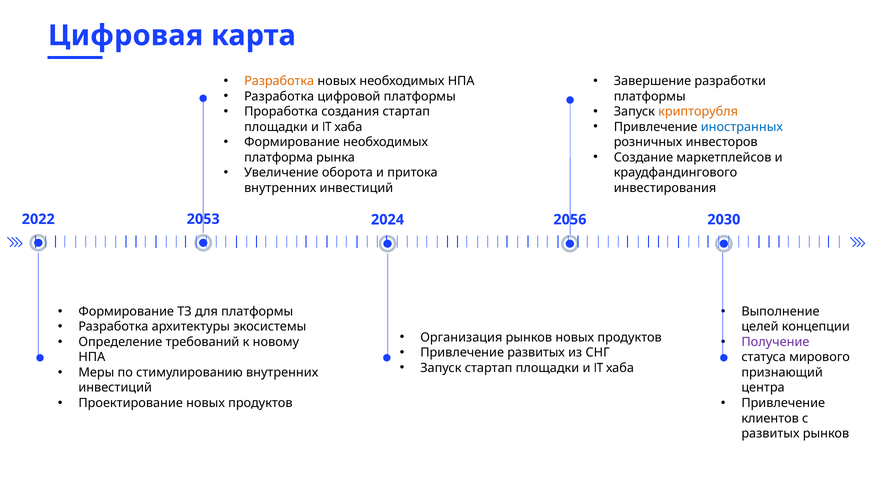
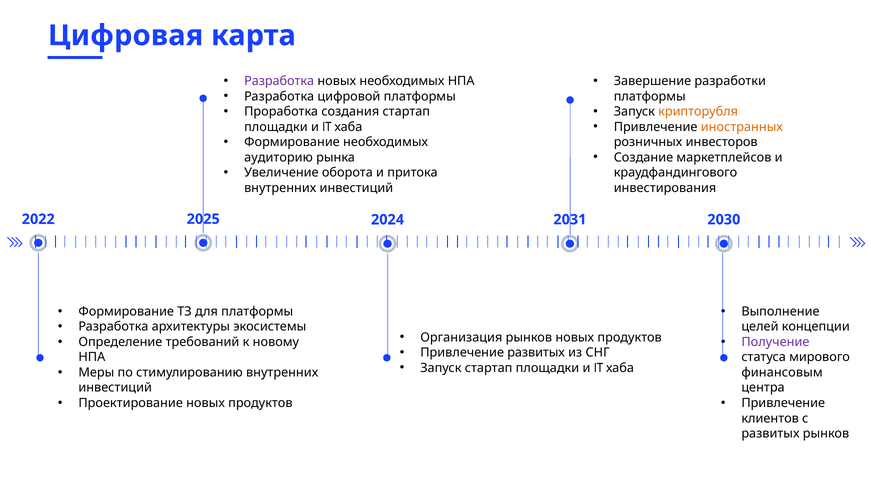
Разработка at (279, 81) colour: orange -> purple
иностранных colour: blue -> orange
платформа: платформа -> аудиторию
2053: 2053 -> 2025
2056: 2056 -> 2031
признающий: признающий -> финансовым
